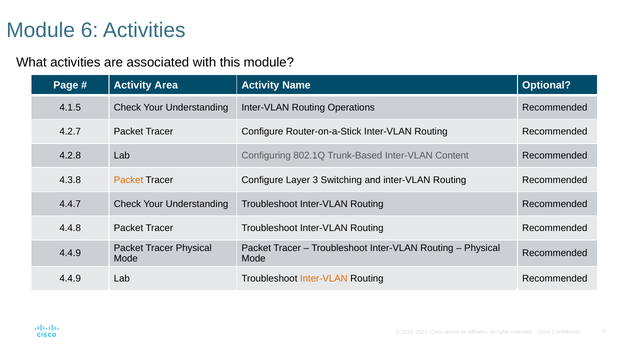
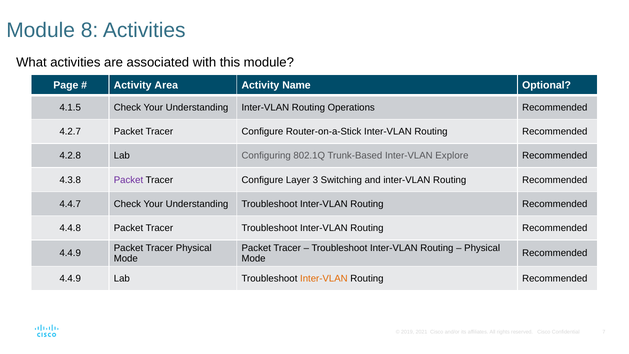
6: 6 -> 8
Content: Content -> Explore
Packet at (128, 180) colour: orange -> purple
